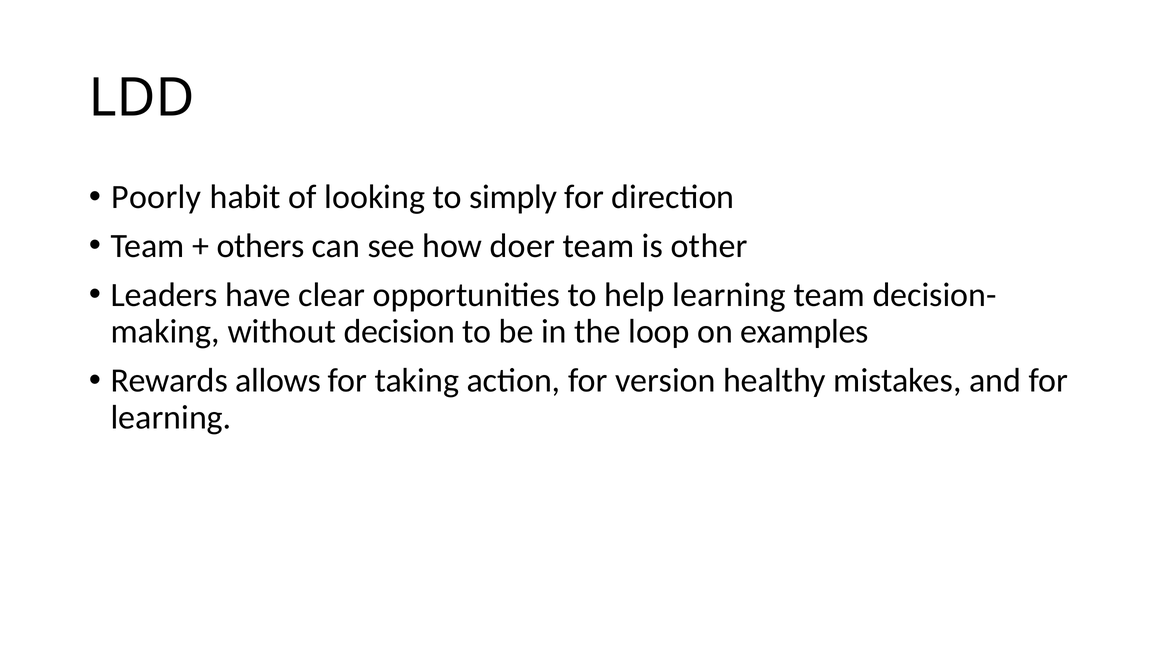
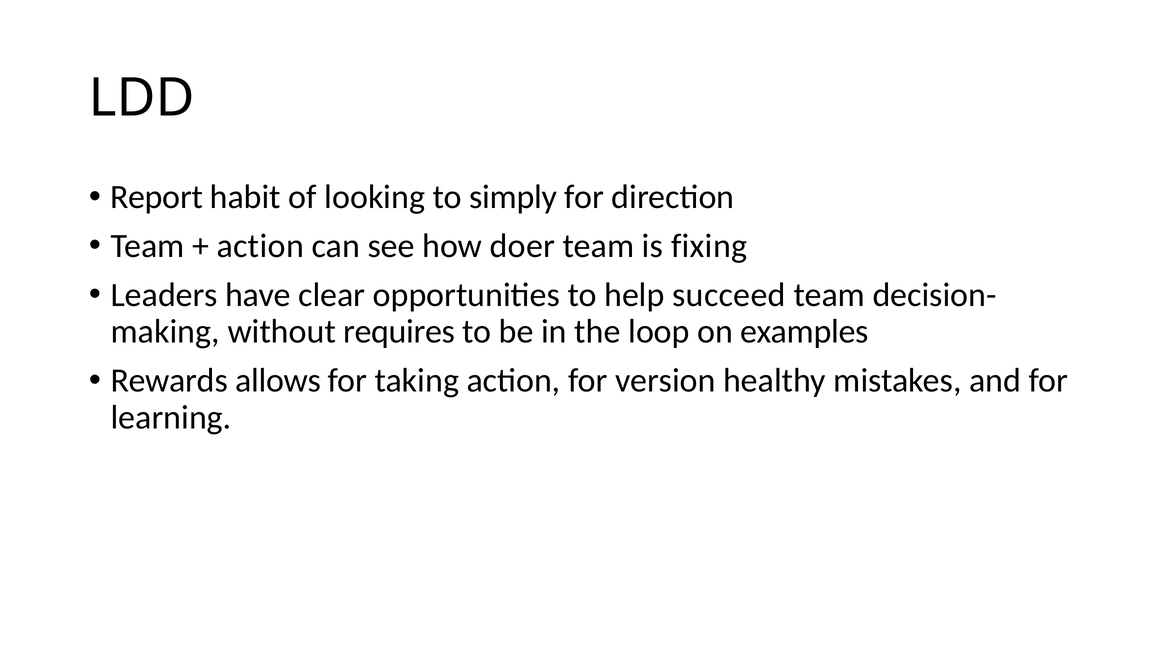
Poorly: Poorly -> Report
others at (261, 246): others -> action
other: other -> fixing
help learning: learning -> succeed
decision: decision -> requires
